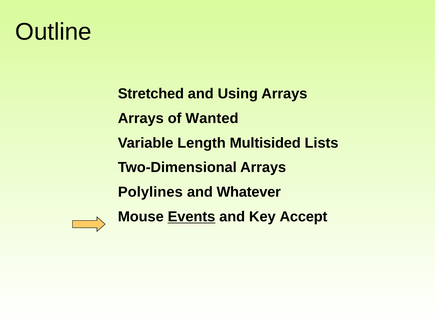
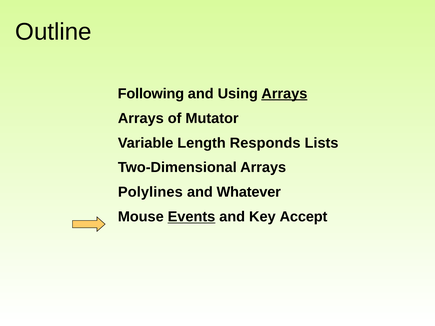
Stretched: Stretched -> Following
Arrays at (284, 94) underline: none -> present
Wanted: Wanted -> Mutator
Multisided: Multisided -> Responds
